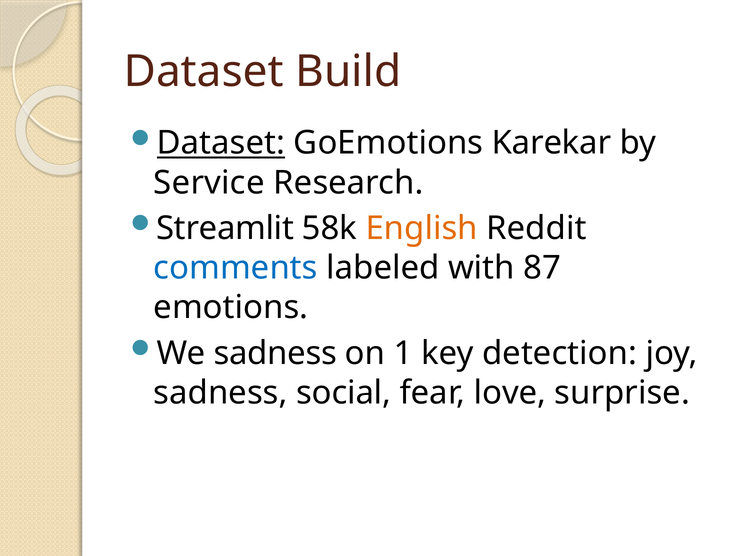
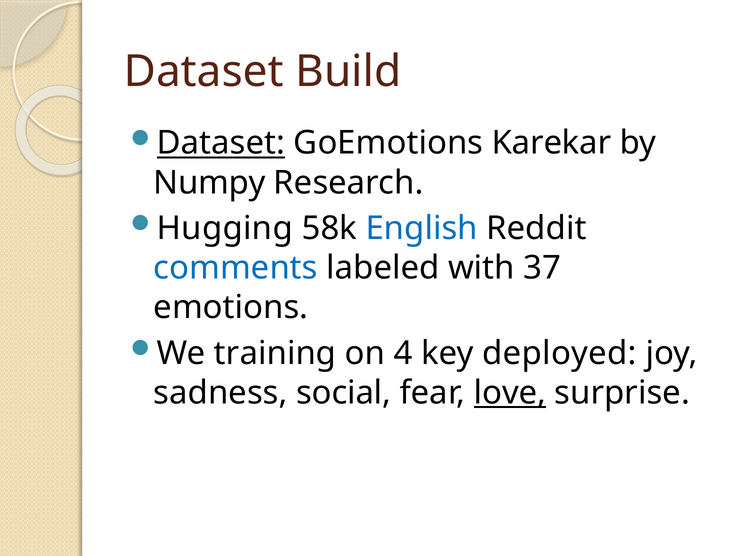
Service: Service -> Numpy
Streamlit: Streamlit -> Hugging
English colour: orange -> blue
87: 87 -> 37
We sadness: sadness -> training
1: 1 -> 4
detection: detection -> deployed
love underline: none -> present
